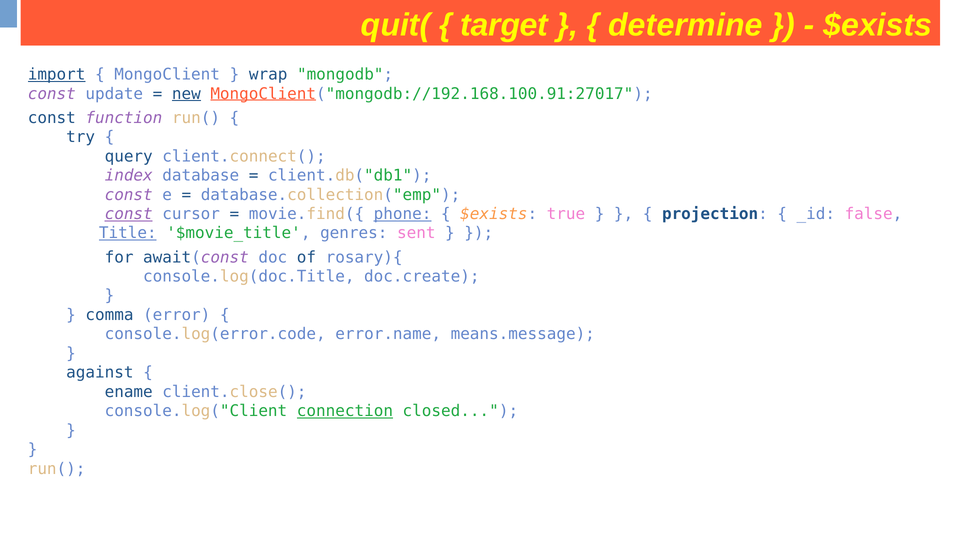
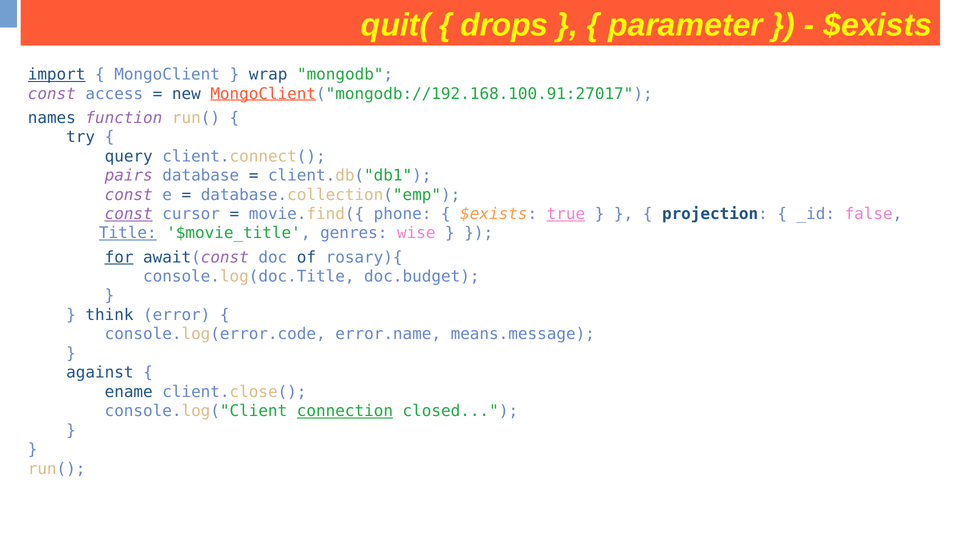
target: target -> drops
determine: determine -> parameter
update: update -> access
new underline: present -> none
const at (52, 118): const -> names
index: index -> pairs
phone underline: present -> none
true underline: none -> present
sent: sent -> wise
for underline: none -> present
doc.create: doc.create -> doc.budget
comma: comma -> think
